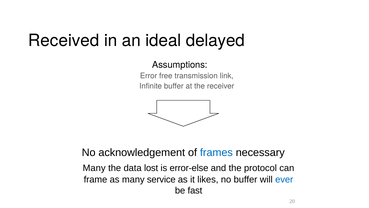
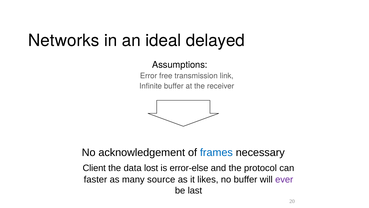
Received: Received -> Networks
Many at (94, 168): Many -> Client
frame: frame -> faster
service: service -> source
ever colour: blue -> purple
fast: fast -> last
